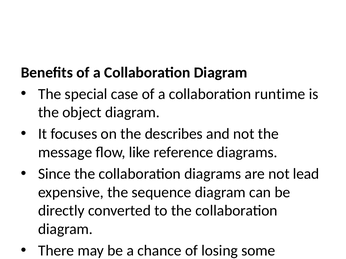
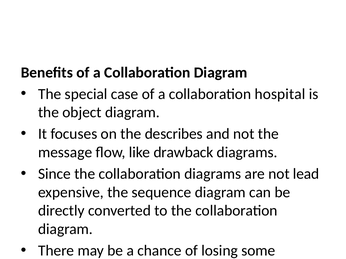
runtime: runtime -> hospital
reference: reference -> drawback
